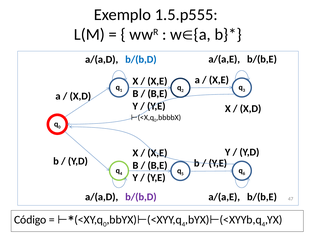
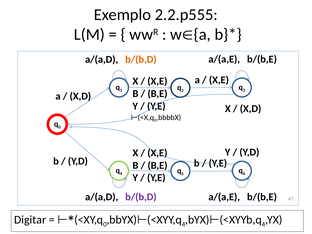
1.5.p555: 1.5.p555 -> 2.2.p555
b/(b,D at (141, 59) colour: blue -> orange
Código: Código -> Digitar
